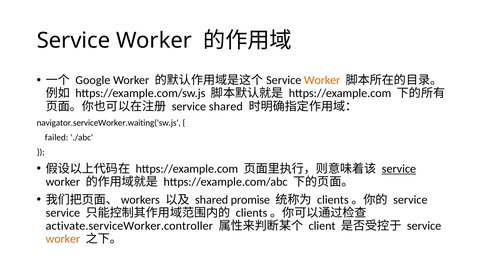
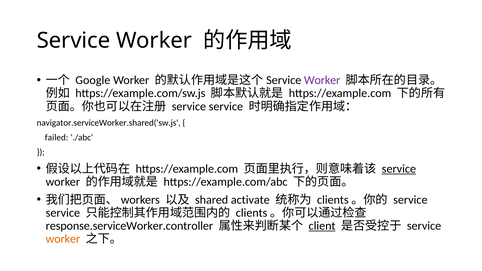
Worker at (322, 80) colour: orange -> purple
shared at (226, 106): shared -> service
navigator.serviceWorker.waiting('sw.js: navigator.serviceWorker.waiting('sw.js -> navigator.serviceWorker.shared('sw.js
promise: promise -> activate
activate.serviceWorker.controller: activate.serviceWorker.controller -> response.serviceWorker.controller
client underline: none -> present
